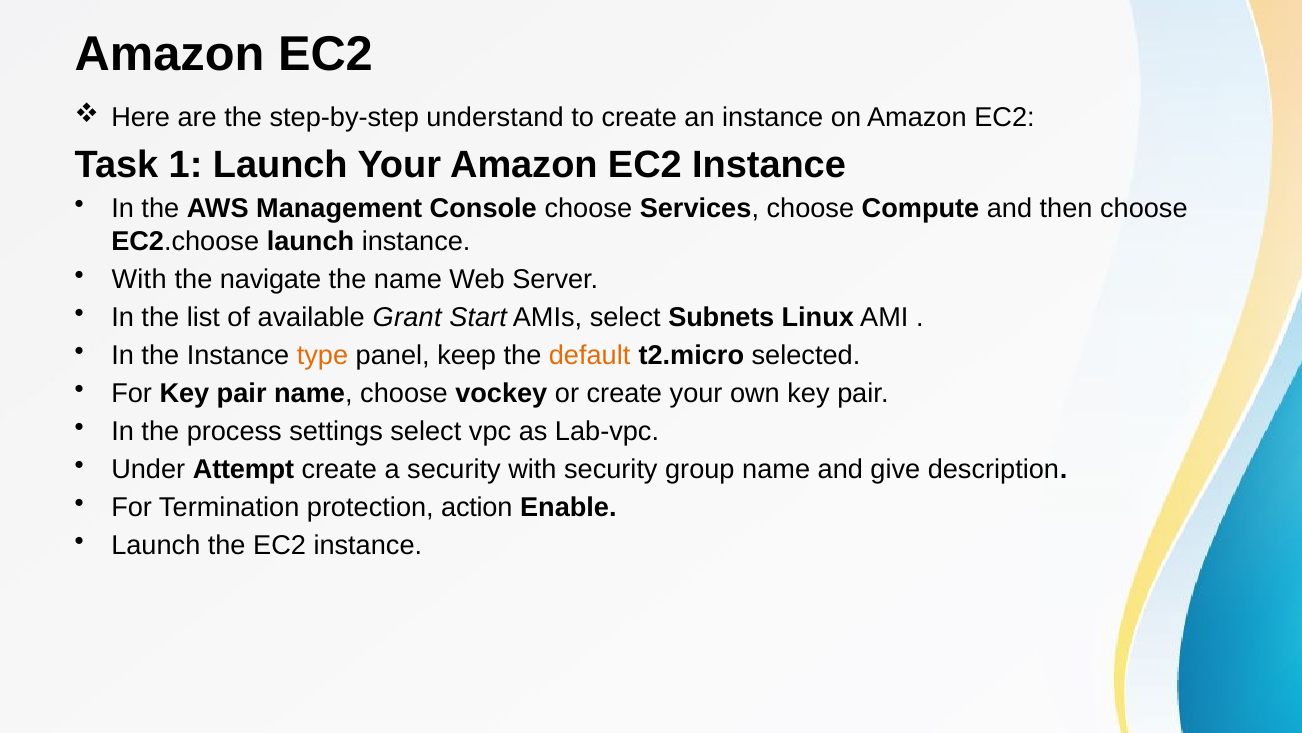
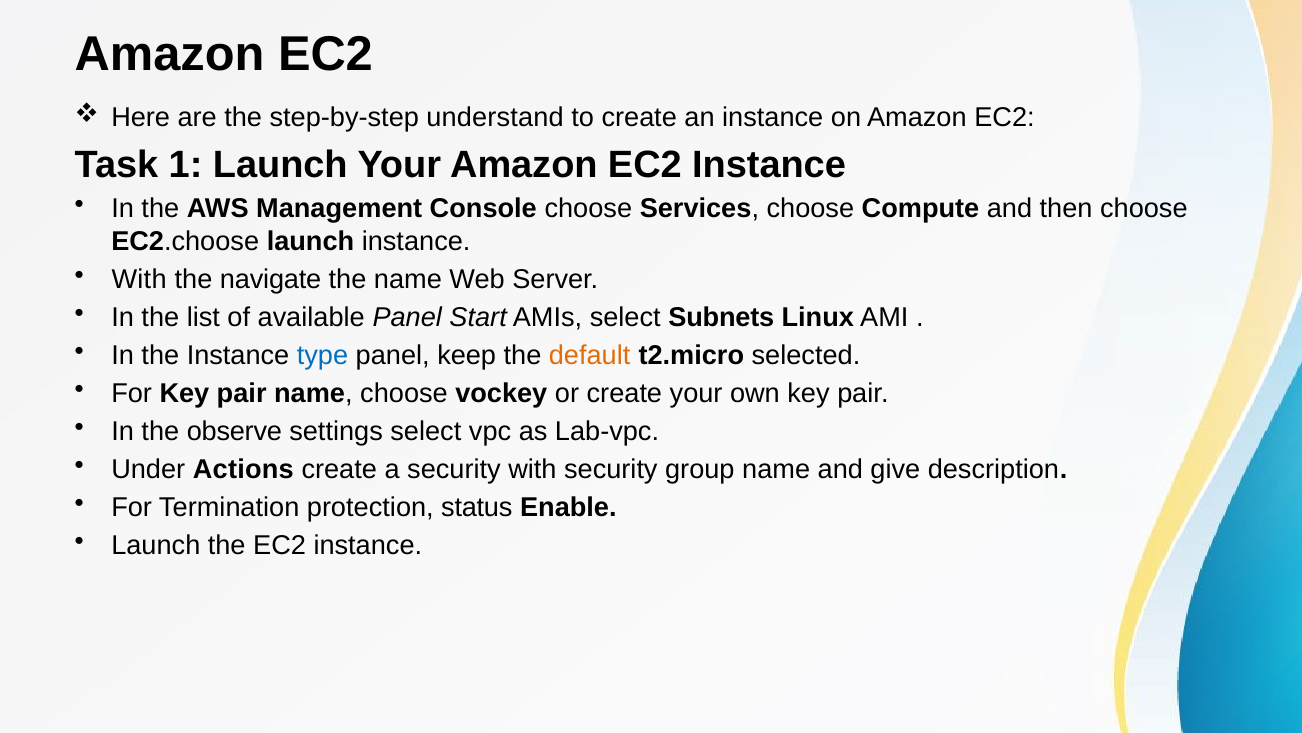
available Grant: Grant -> Panel
type colour: orange -> blue
process: process -> observe
Attempt: Attempt -> Actions
action: action -> status
